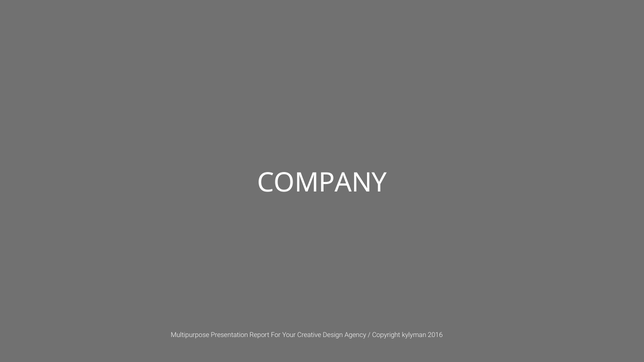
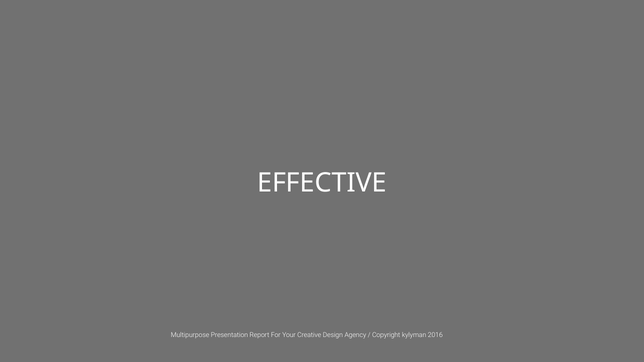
COMPANY: COMPANY -> EFFECTIVE
